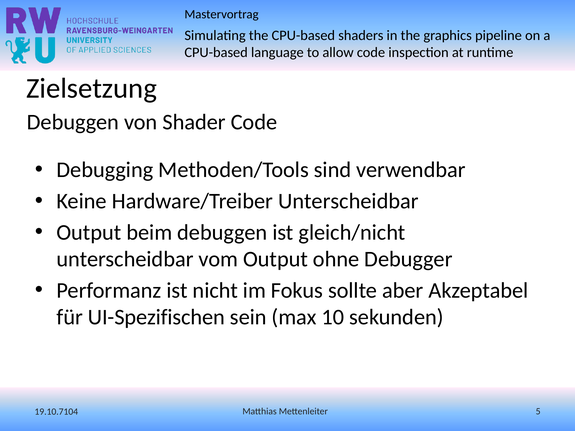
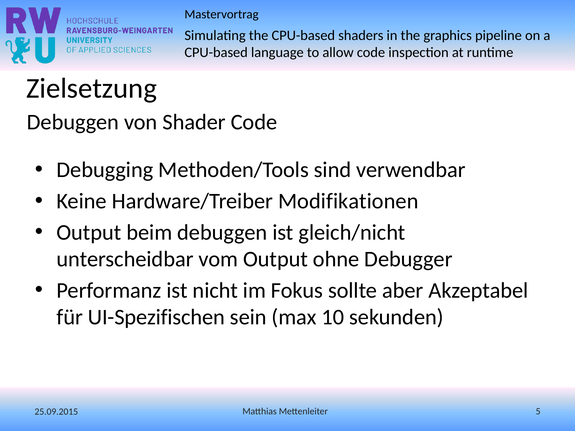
Hardware/Treiber Unterscheidbar: Unterscheidbar -> Modifikationen
19.10.7104: 19.10.7104 -> 25.09.2015
